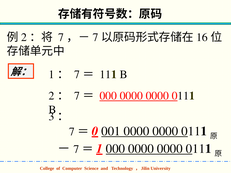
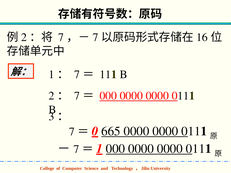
001: 001 -> 665
